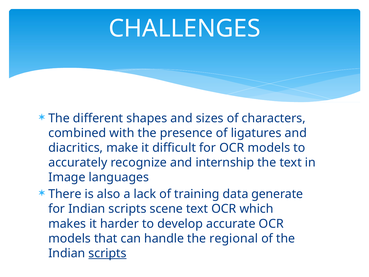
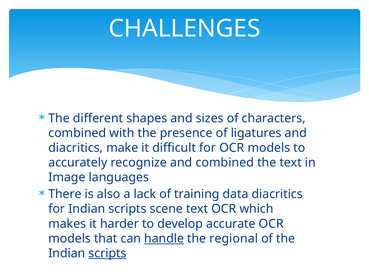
and internship: internship -> combined
data generate: generate -> diacritics
handle underline: none -> present
